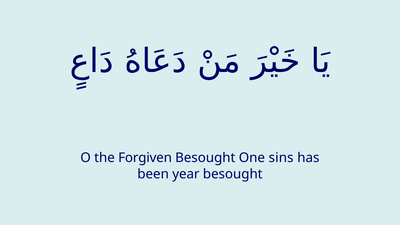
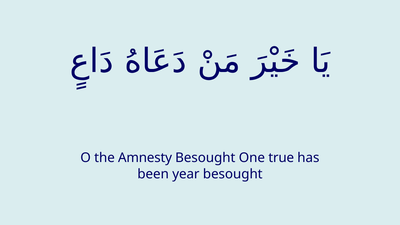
Forgiven: Forgiven -> Amnesty
sins: sins -> true
